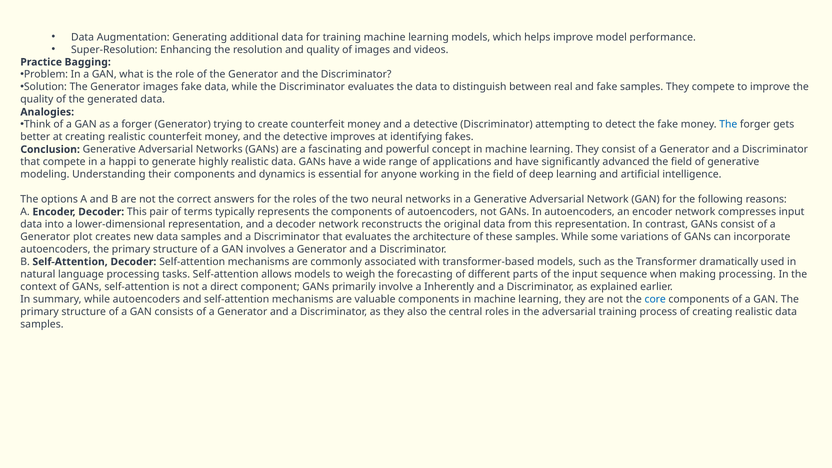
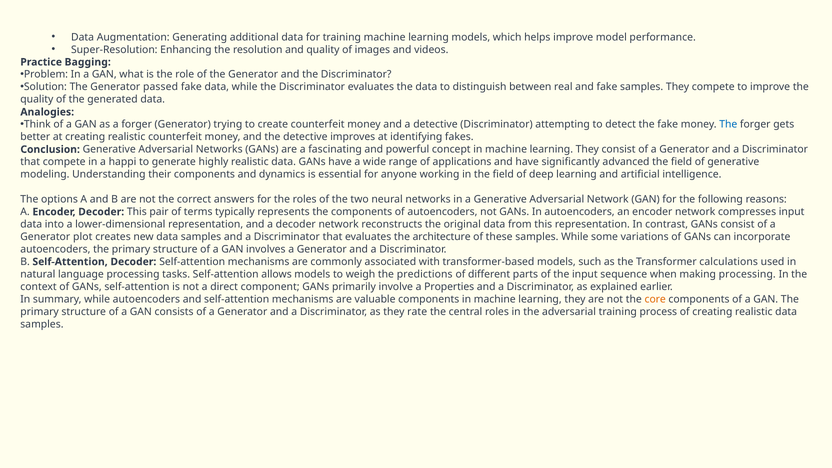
Generator images: images -> passed
dramatically: dramatically -> calculations
forecasting: forecasting -> predictions
Inherently: Inherently -> Properties
core colour: blue -> orange
also: also -> rate
